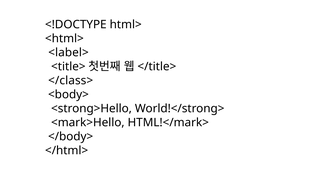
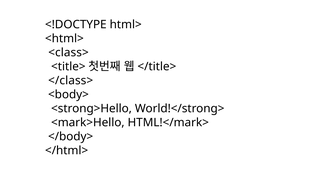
<label>: <label> -> <class>
